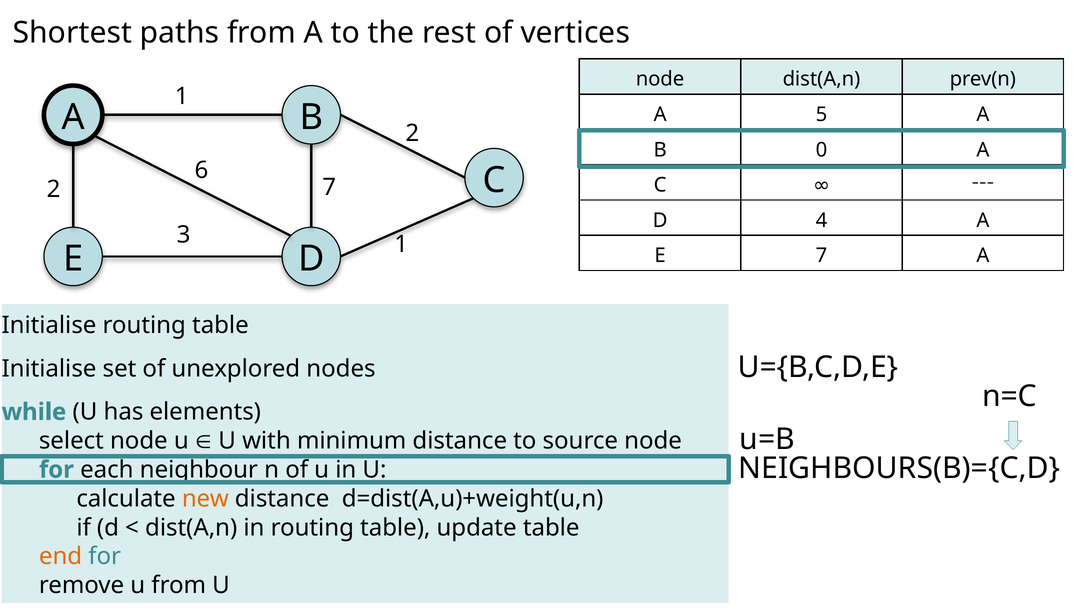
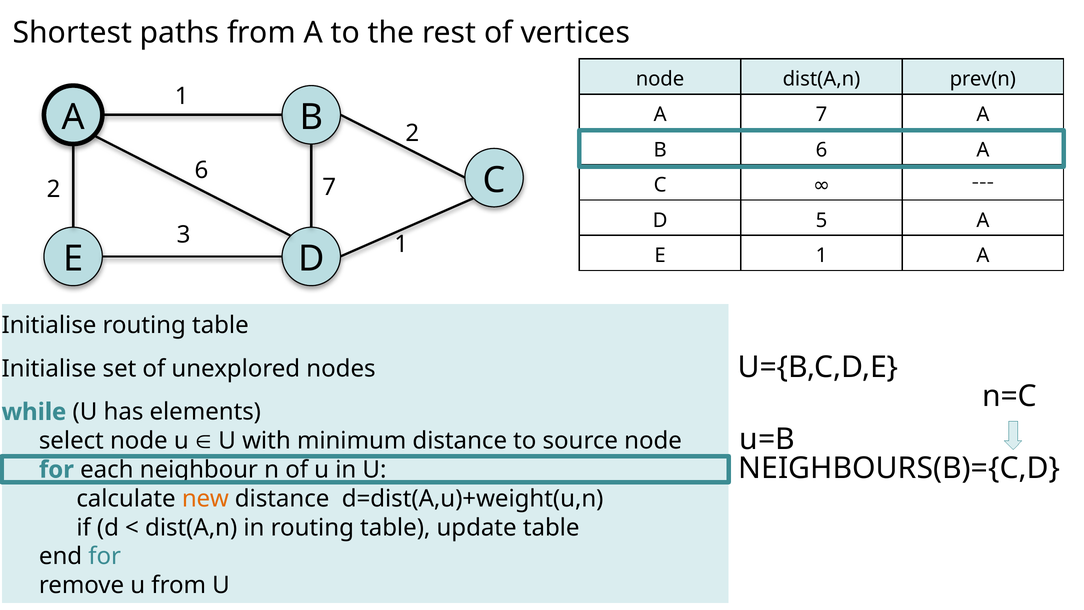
A 5: 5 -> 7
B 0: 0 -> 6
4: 4 -> 5
E 7: 7 -> 1
end colour: orange -> black
